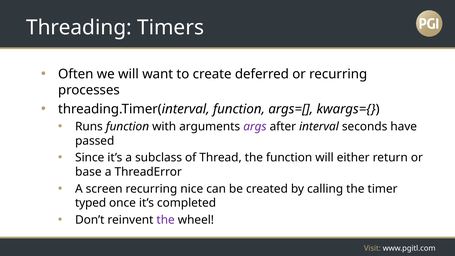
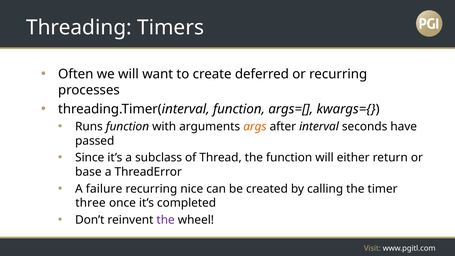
args colour: purple -> orange
screen: screen -> failure
typed: typed -> three
